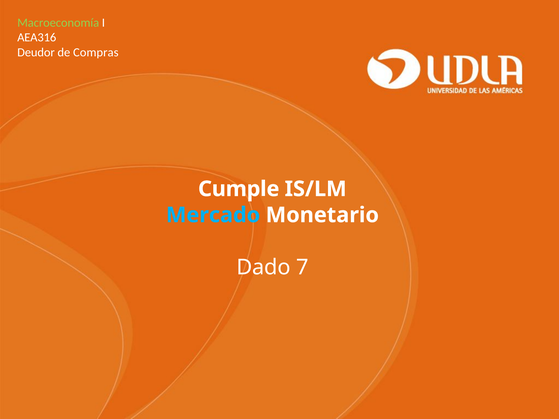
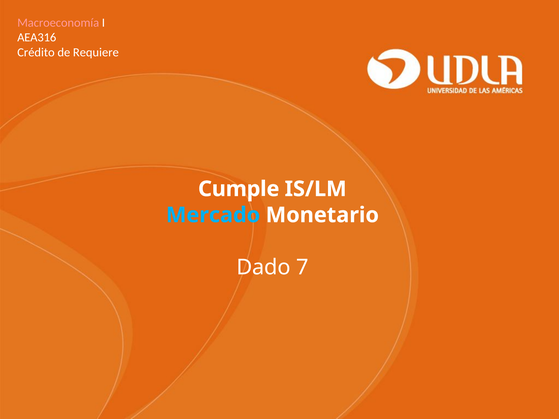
Macroeconomía colour: light green -> pink
Deudor: Deudor -> Crédito
Compras: Compras -> Requiere
